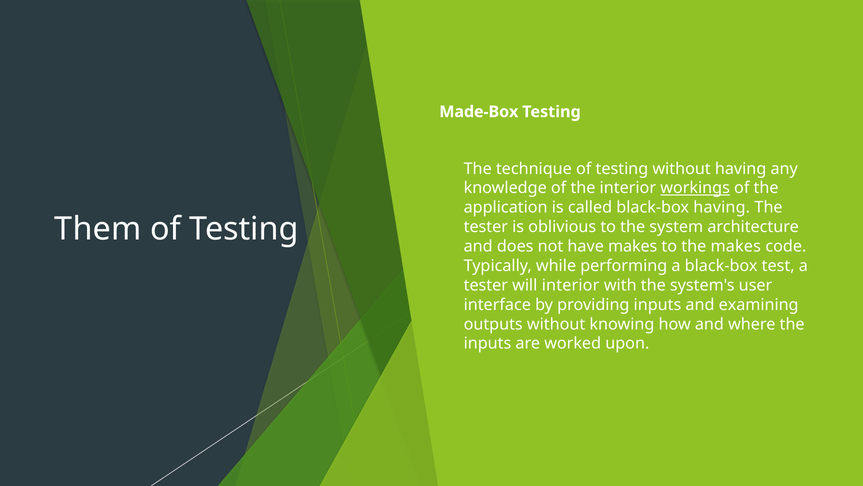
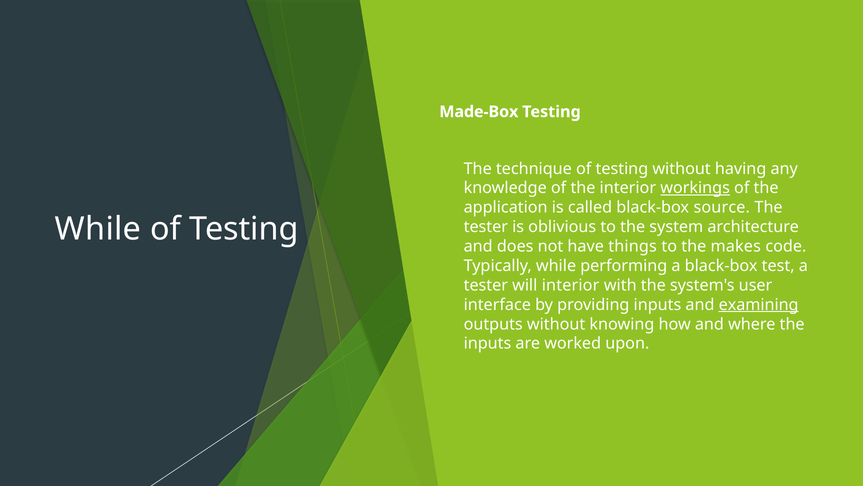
black-box having: having -> source
Them at (98, 229): Them -> While
have makes: makes -> things
examining underline: none -> present
